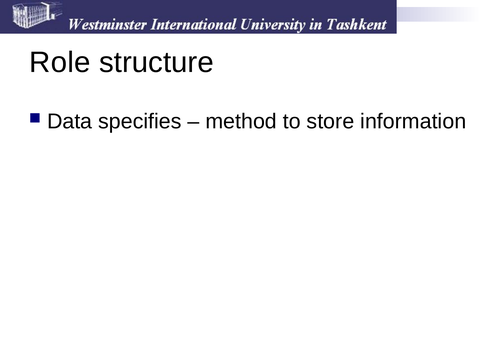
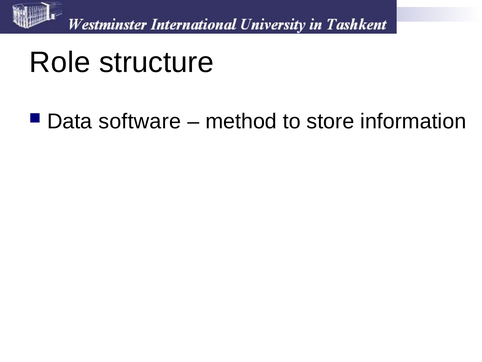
specifies: specifies -> software
